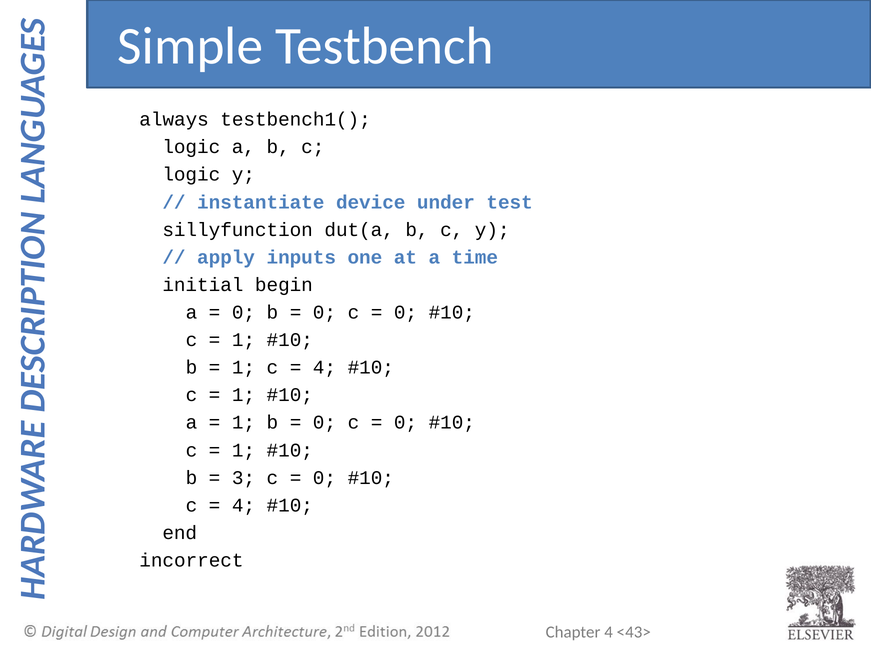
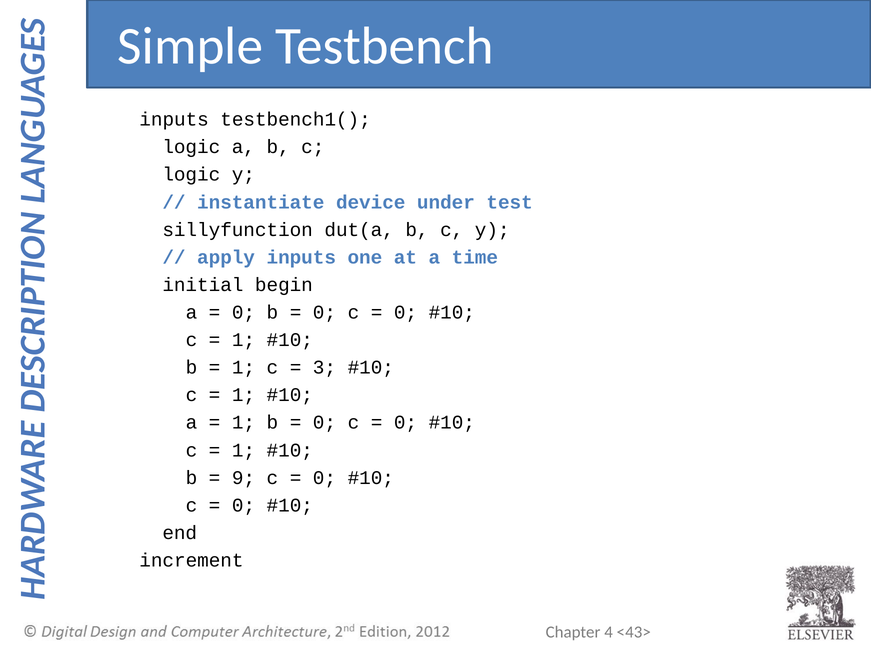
always at (174, 120): always -> inputs
4 at (324, 368): 4 -> 3
3: 3 -> 9
4 at (243, 505): 4 -> 0
incorrect: incorrect -> increment
